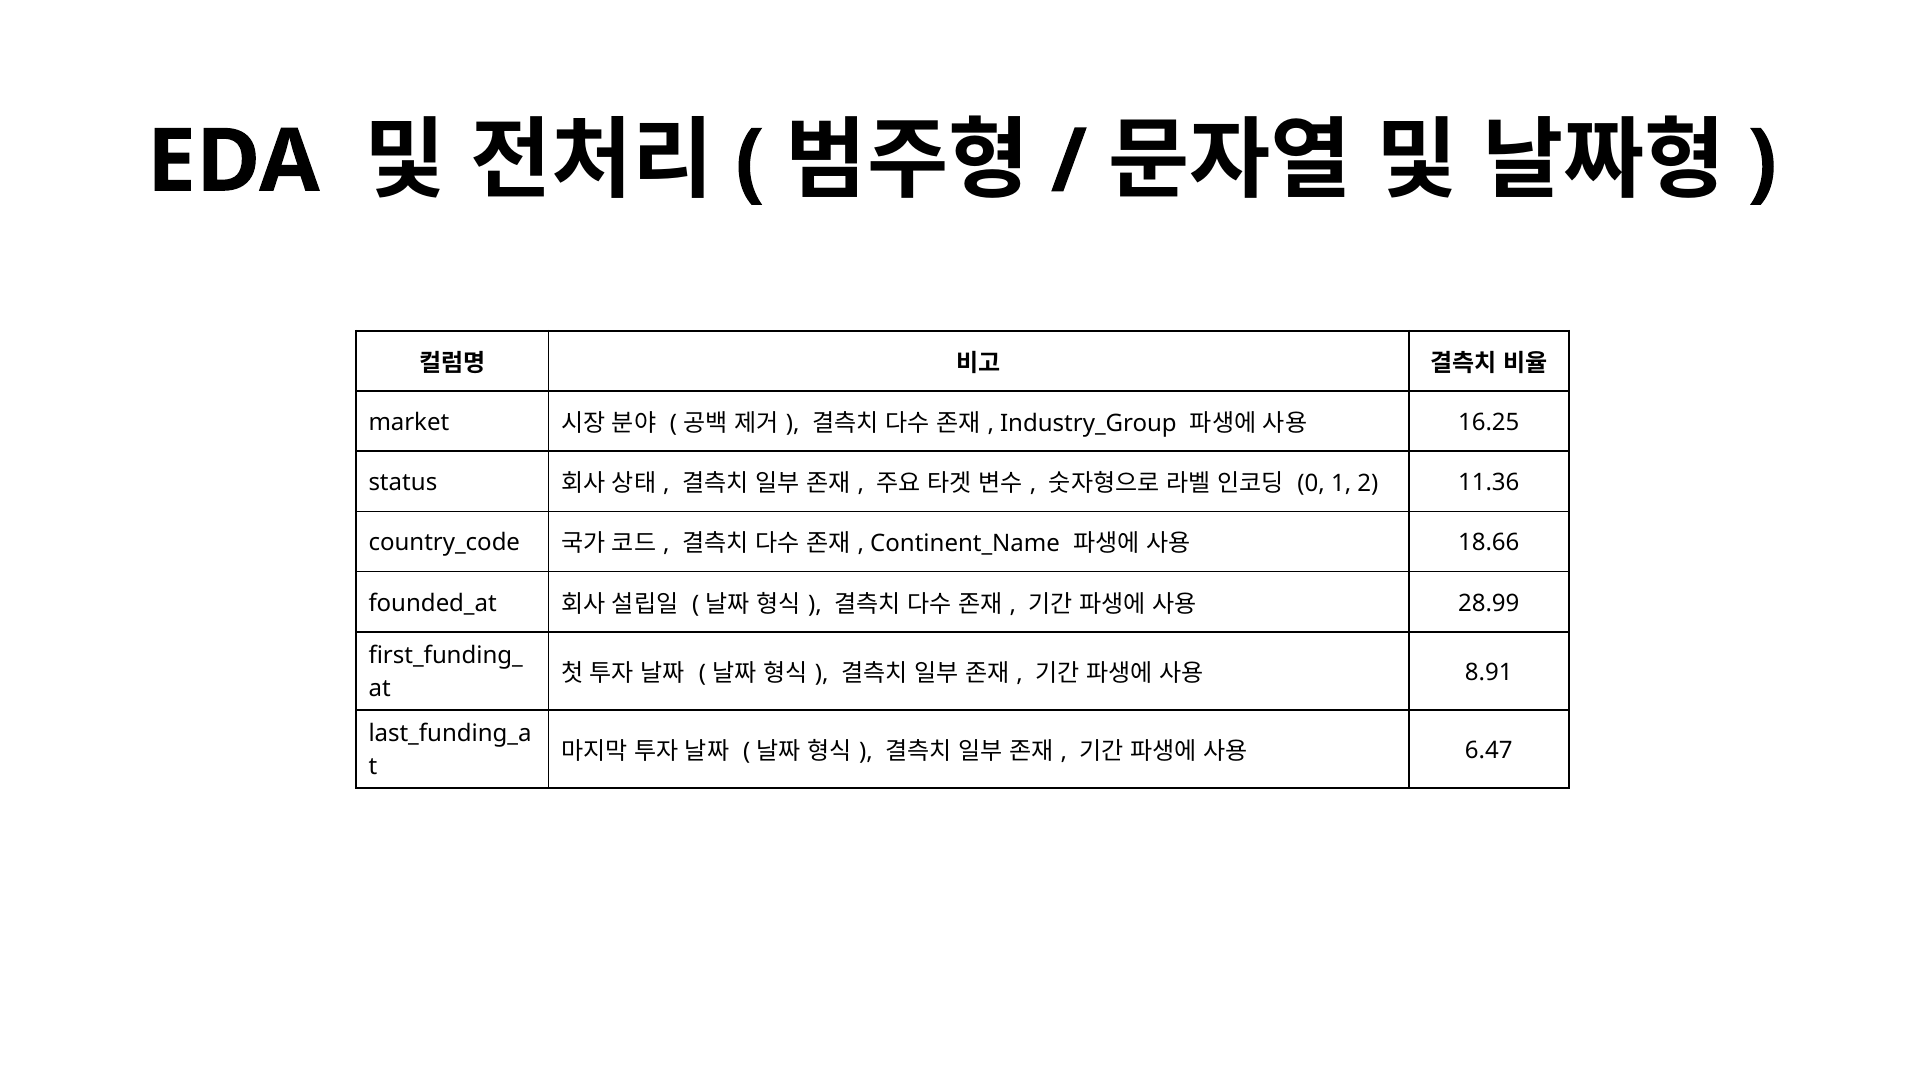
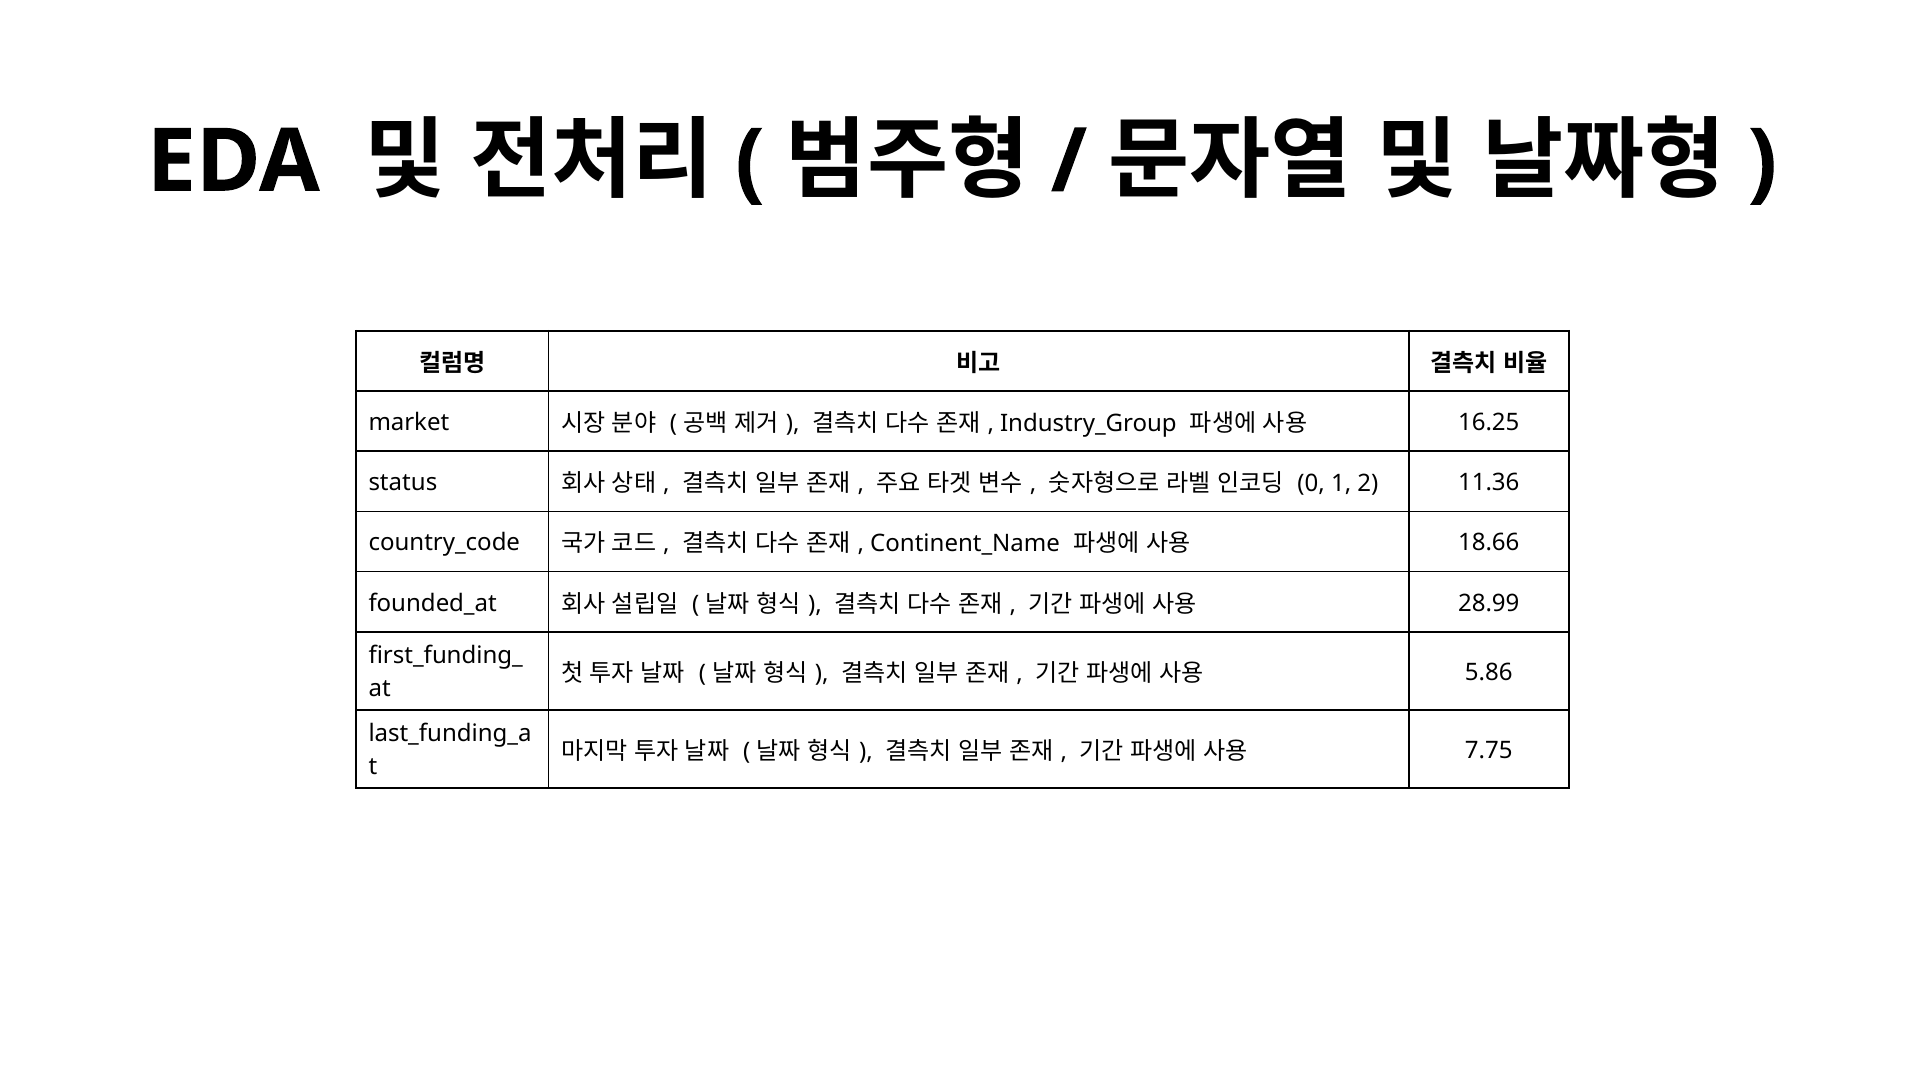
8.91: 8.91 -> 5.86
6.47: 6.47 -> 7.75
